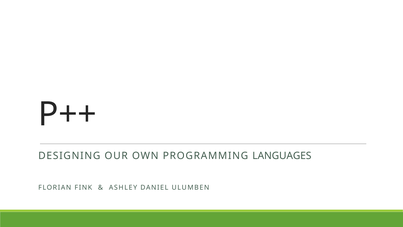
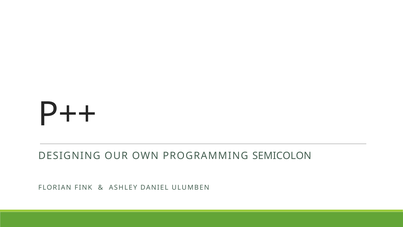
LANGUAGES: LANGUAGES -> SEMICOLON
